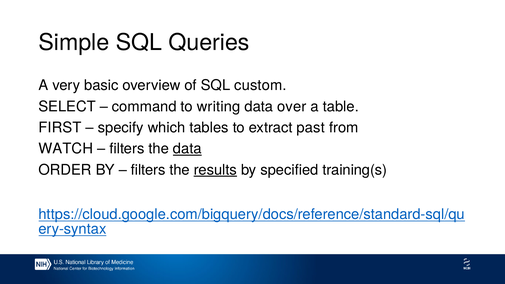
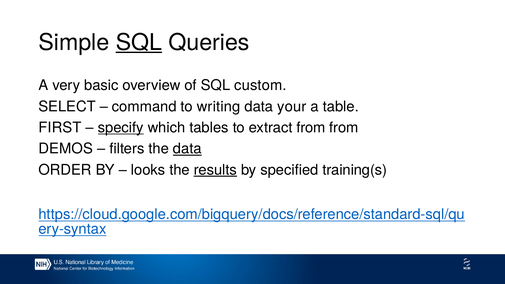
SQL at (139, 42) underline: none -> present
over: over -> your
specify underline: none -> present
extract past: past -> from
WATCH: WATCH -> DEMOS
filters at (148, 170): filters -> looks
